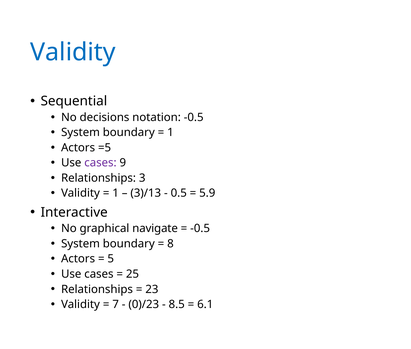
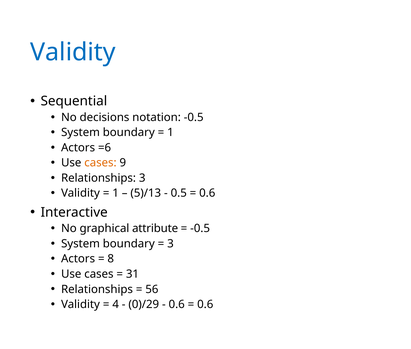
=5: =5 -> =6
cases at (100, 163) colour: purple -> orange
3)/13: 3)/13 -> 5)/13
5.9 at (207, 193): 5.9 -> 0.6
navigate: navigate -> attribute
8 at (170, 244): 8 -> 3
5: 5 -> 8
25: 25 -> 31
23: 23 -> 56
7: 7 -> 4
0)/23: 0)/23 -> 0)/29
8.5 at (177, 305): 8.5 -> 0.6
6.1 at (205, 305): 6.1 -> 0.6
